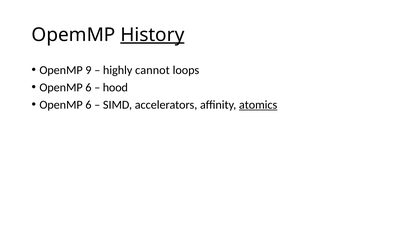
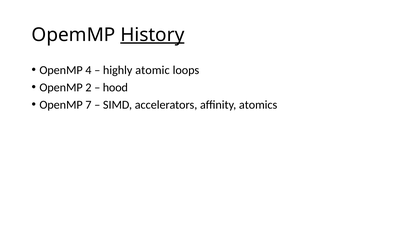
9: 9 -> 4
cannot: cannot -> atomic
6 at (88, 88): 6 -> 2
6 at (88, 105): 6 -> 7
atomics underline: present -> none
